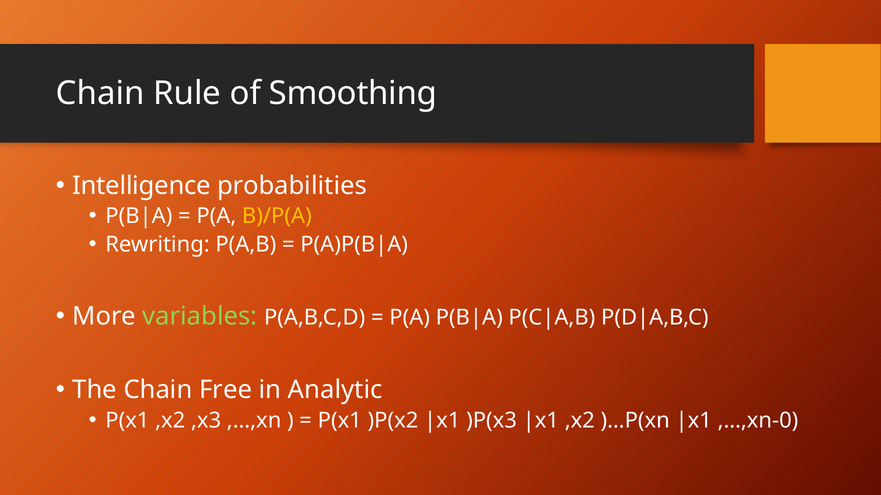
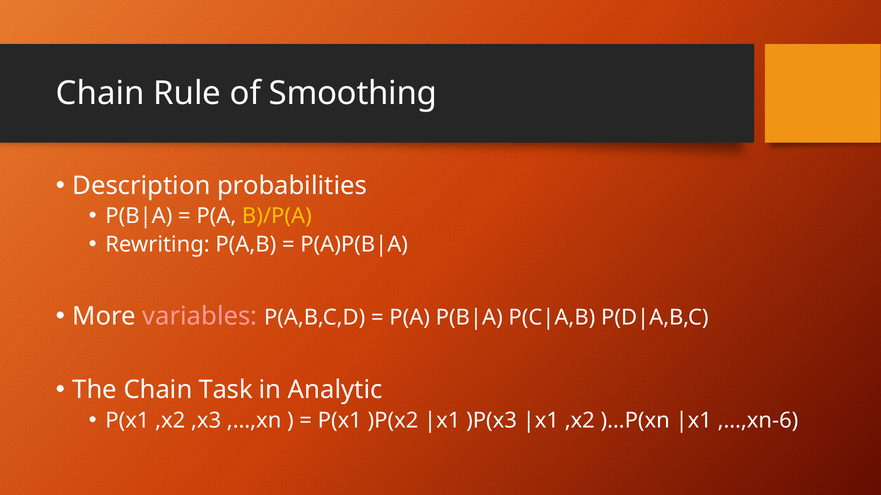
Intelligence: Intelligence -> Description
variables colour: light green -> pink
Free: Free -> Task
,…,xn-0: ,…,xn-0 -> ,…,xn-6
